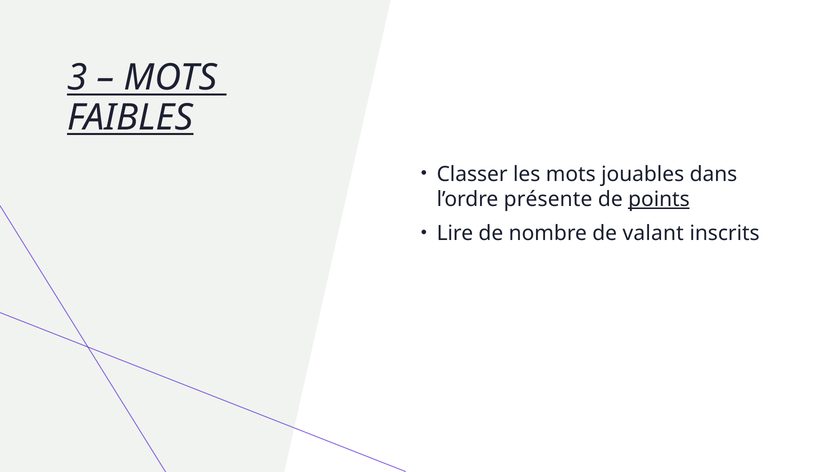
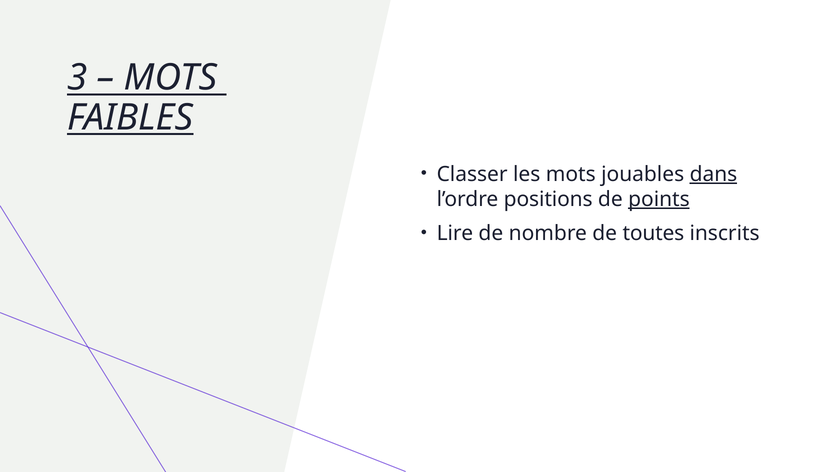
dans underline: none -> present
présente: présente -> positions
valant: valant -> toutes
